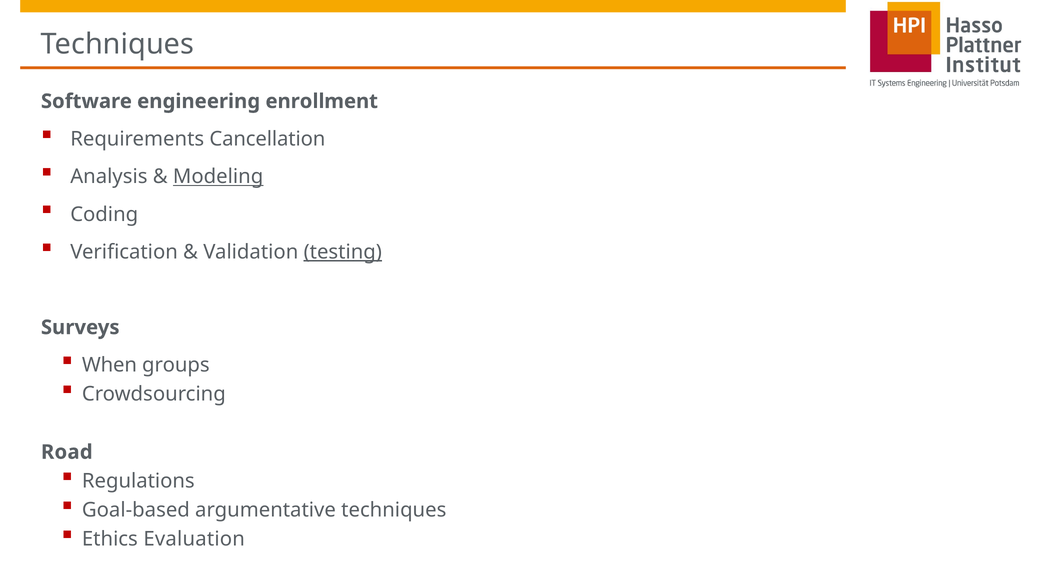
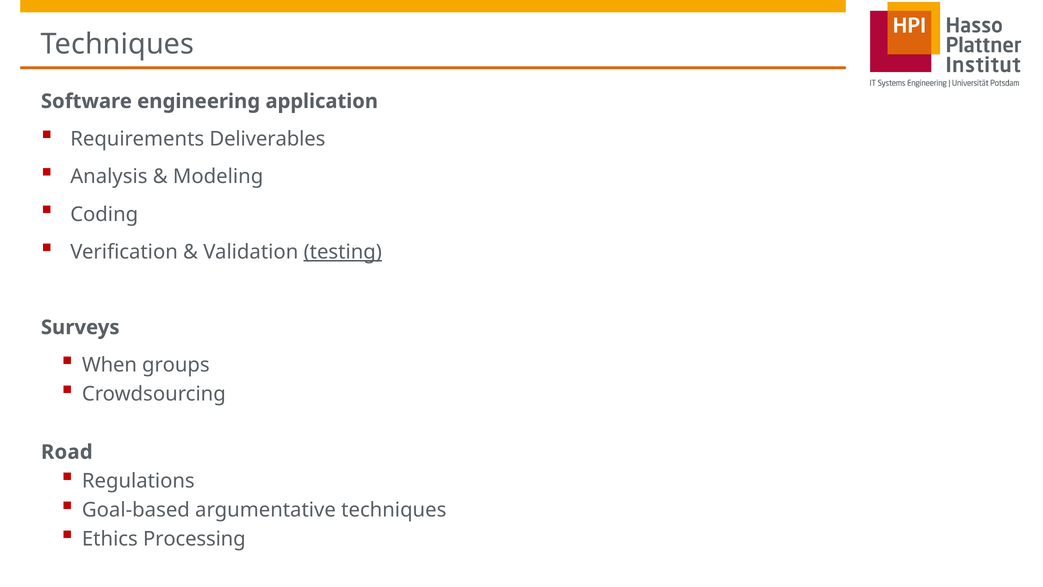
enrollment: enrollment -> application
Cancellation: Cancellation -> Deliverables
Modeling underline: present -> none
Evaluation: Evaluation -> Processing
